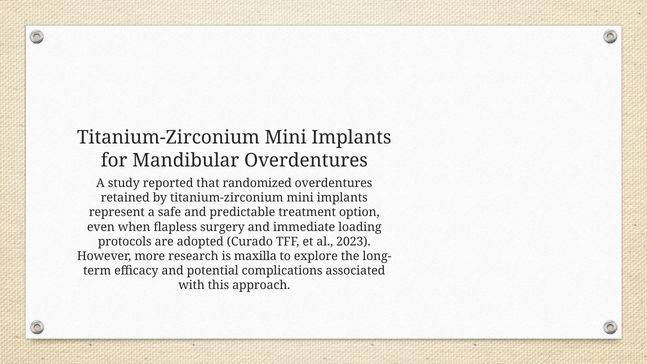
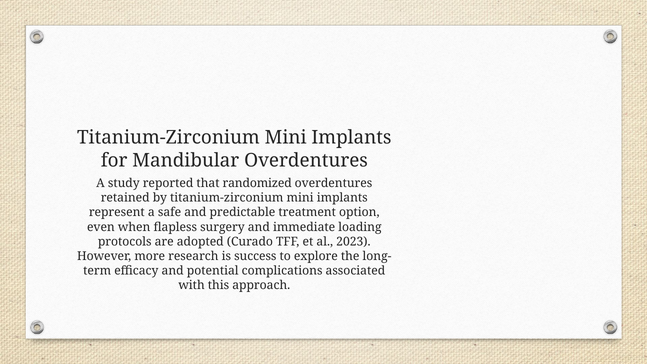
maxilla: maxilla -> success
